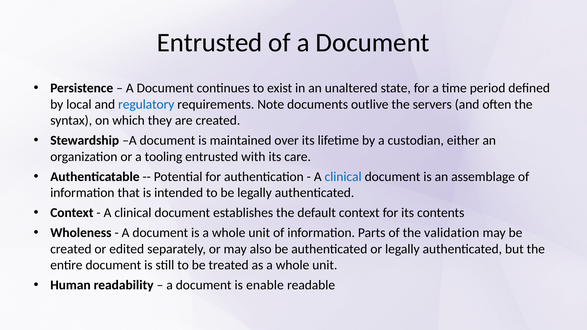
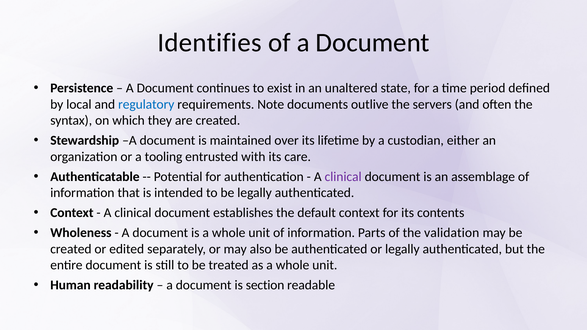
Entrusted at (210, 43): Entrusted -> Identifies
clinical at (343, 177) colour: blue -> purple
enable: enable -> section
